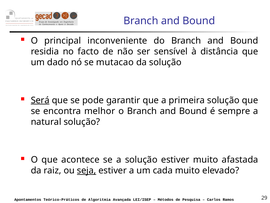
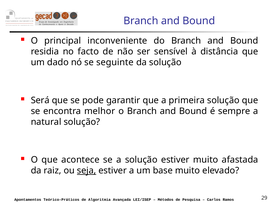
mutacao: mutacao -> seguinte
Será underline: present -> none
cada: cada -> base
